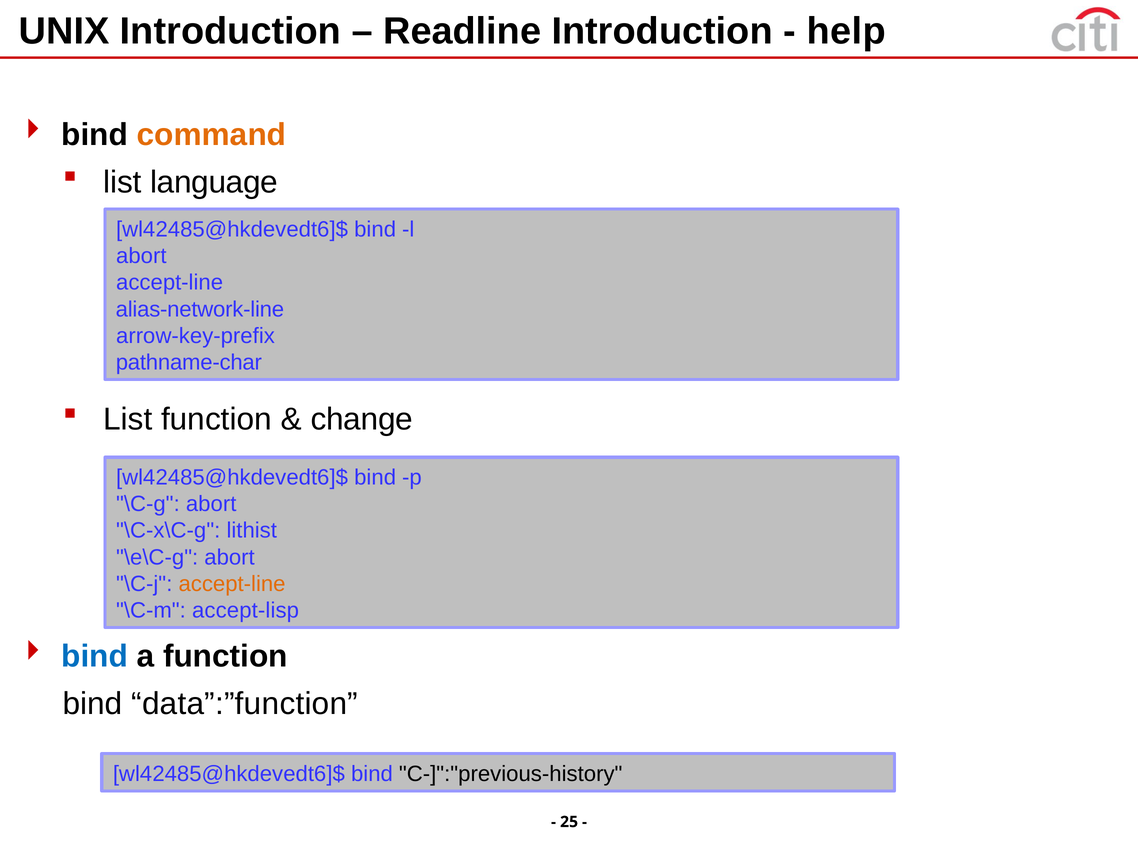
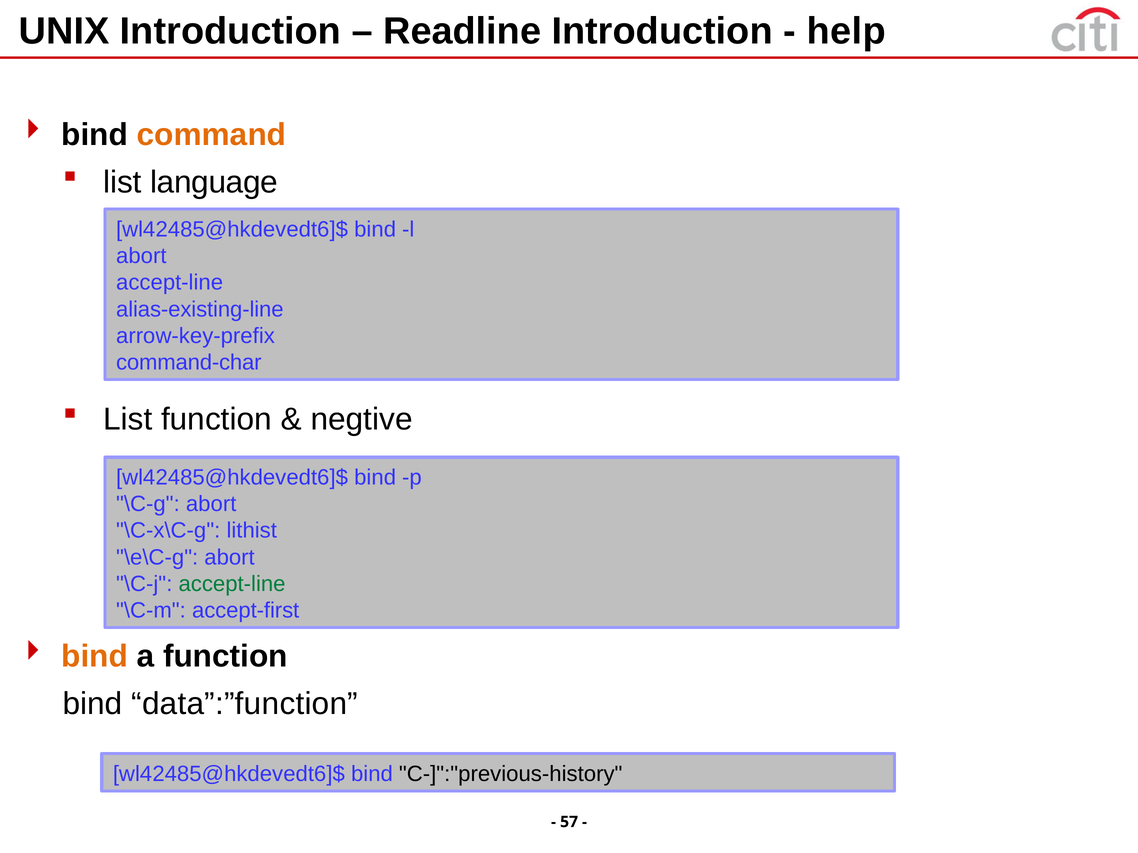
alias-network-line: alias-network-line -> alias-existing-line
pathname-char: pathname-char -> command-char
change: change -> negtive
accept-line at (232, 584) colour: orange -> green
accept-lisp: accept-lisp -> accept-first
bind at (95, 657) colour: blue -> orange
25: 25 -> 57
